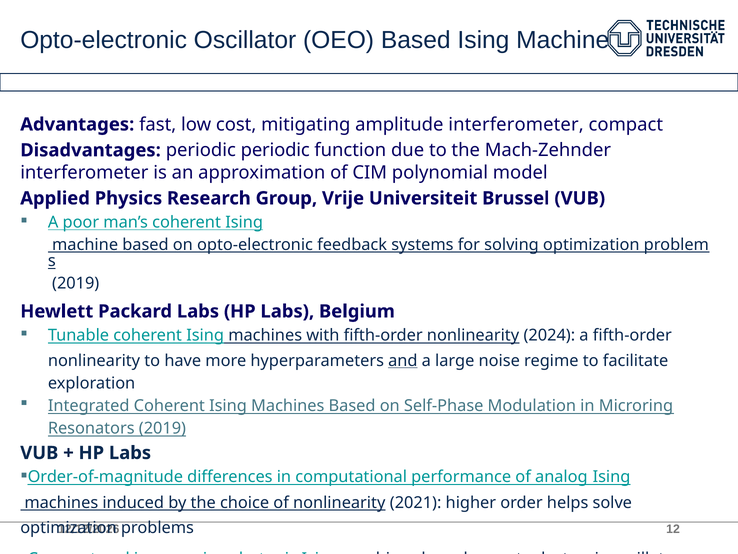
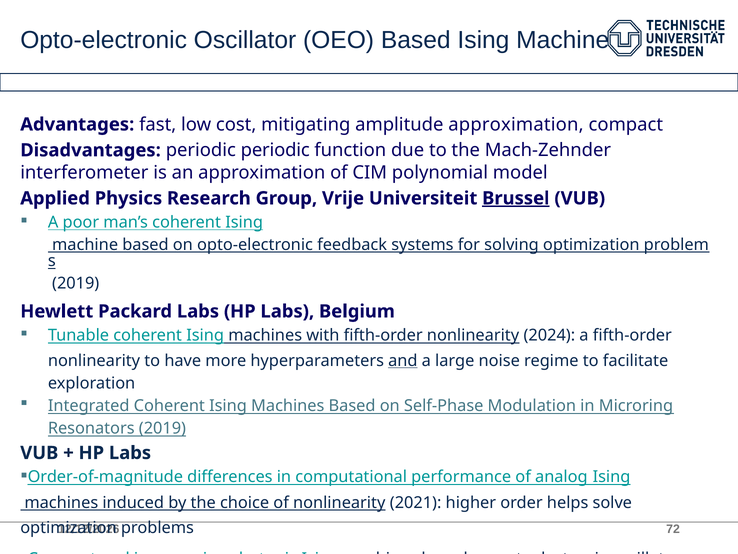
amplitude interferometer: interferometer -> approximation
Brussel underline: none -> present
12: 12 -> 72
